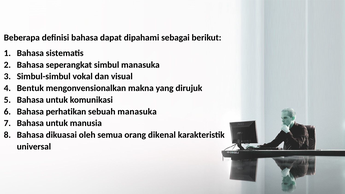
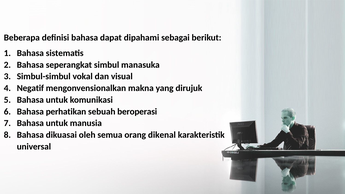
Bentuk: Bentuk -> Negatif
sebuah manasuka: manasuka -> beroperasi
